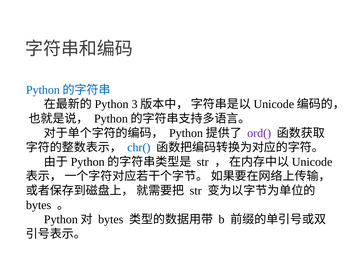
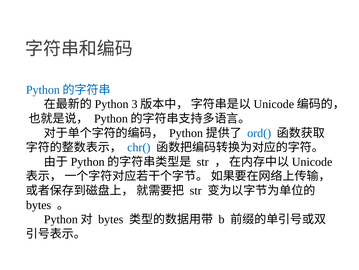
ord( colour: purple -> blue
